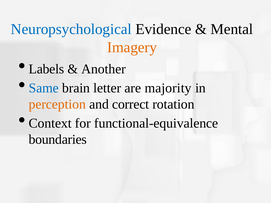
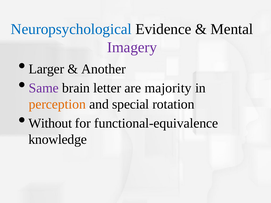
Imagery colour: orange -> purple
Labels: Labels -> Larger
Same colour: blue -> purple
correct: correct -> special
Context: Context -> Without
boundaries: boundaries -> knowledge
